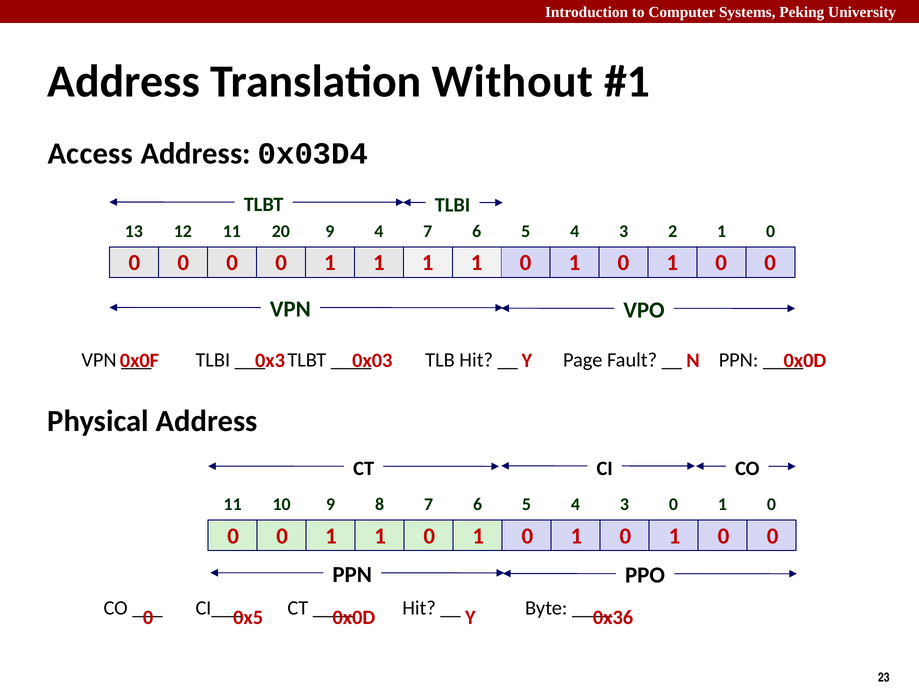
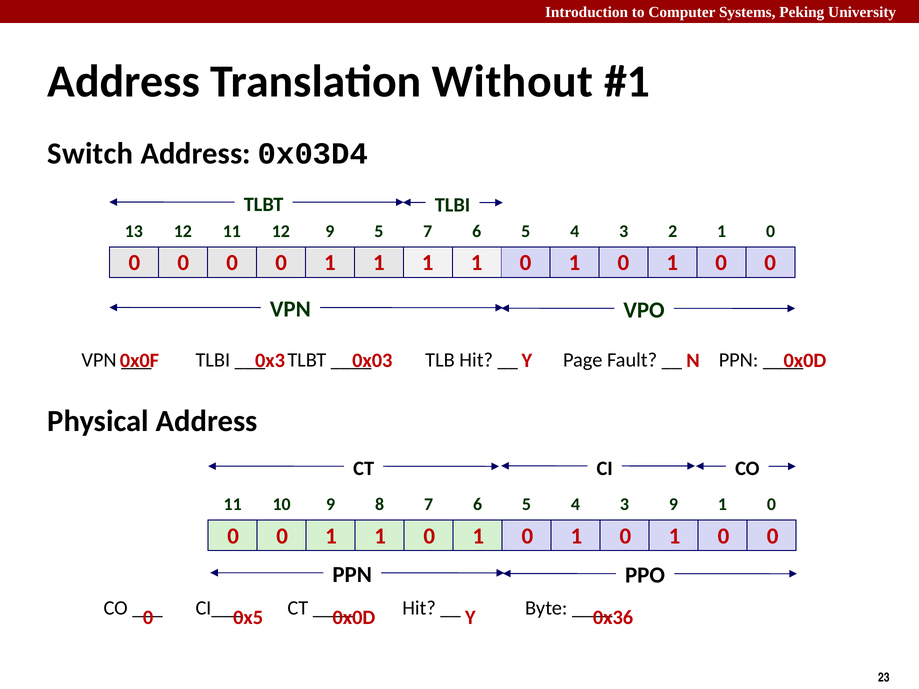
Access: Access -> Switch
11 20: 20 -> 12
9 4: 4 -> 5
3 0: 0 -> 9
